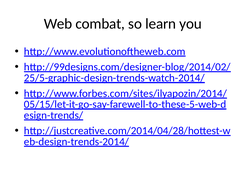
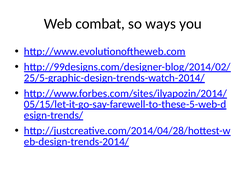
learn: learn -> ways
